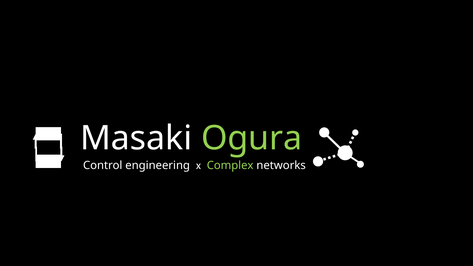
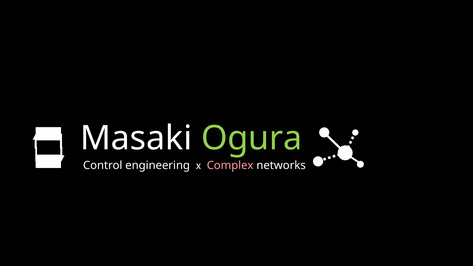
Complex colour: light green -> pink
